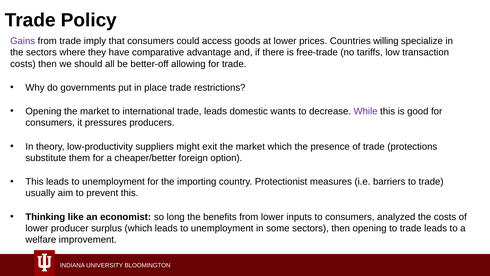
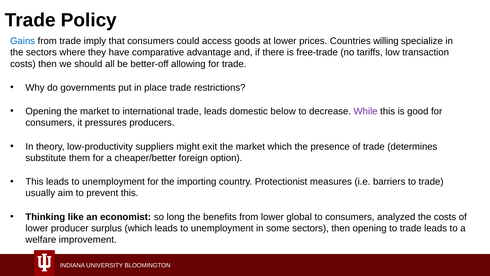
Gains colour: purple -> blue
wants: wants -> below
protections: protections -> determines
inputs: inputs -> global
